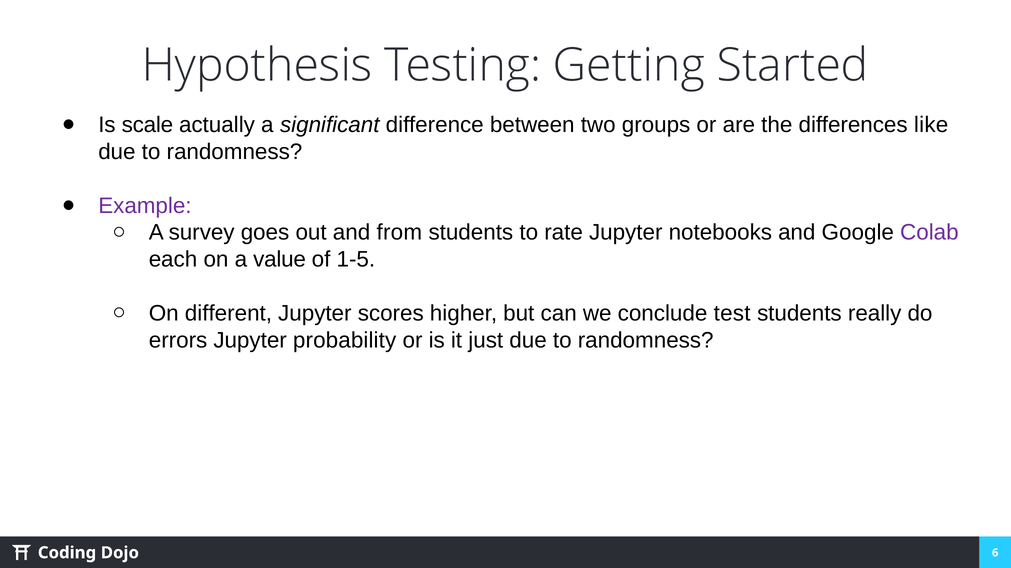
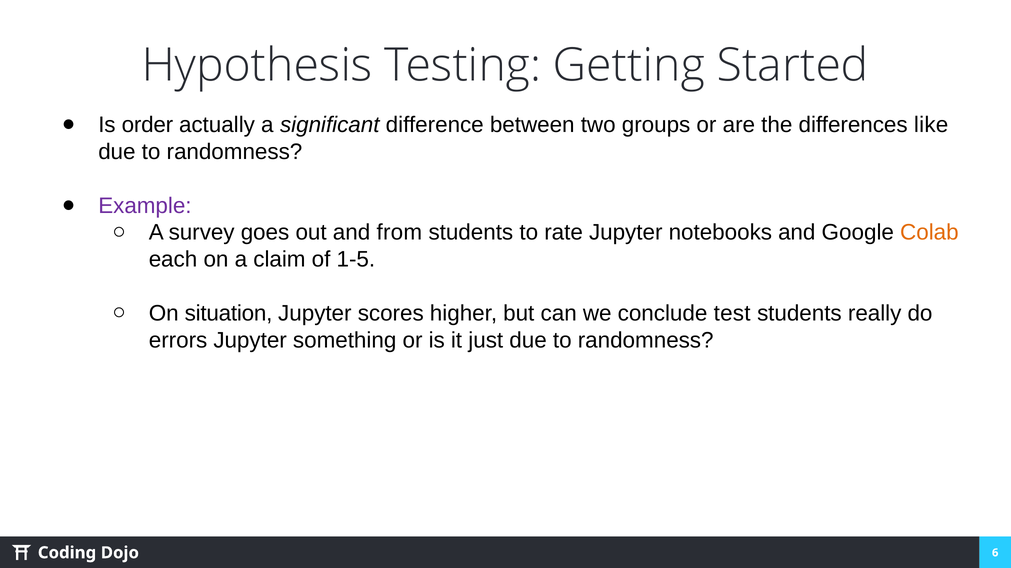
scale: scale -> order
Colab colour: purple -> orange
value: value -> claim
different: different -> situation
probability: probability -> something
